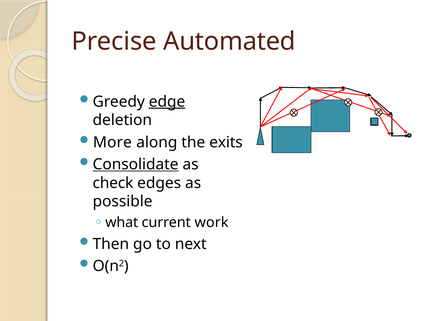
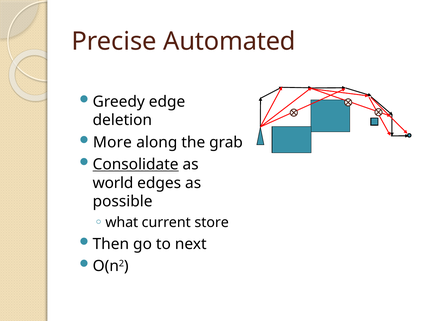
edge underline: present -> none
exits: exits -> grab
check: check -> world
work: work -> store
